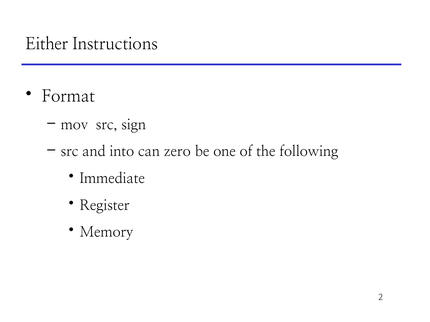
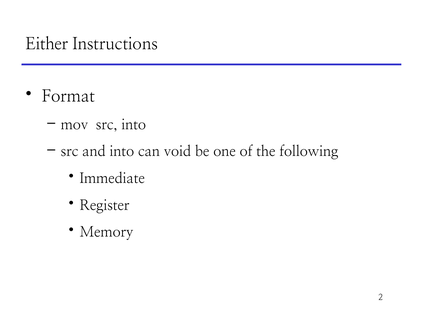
src sign: sign -> into
zero: zero -> void
